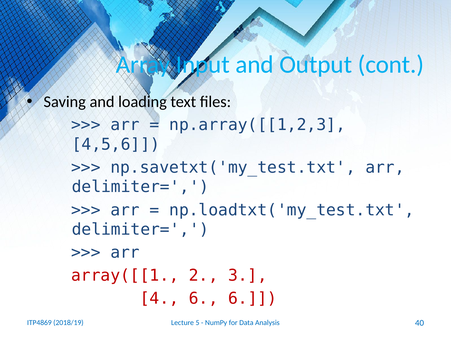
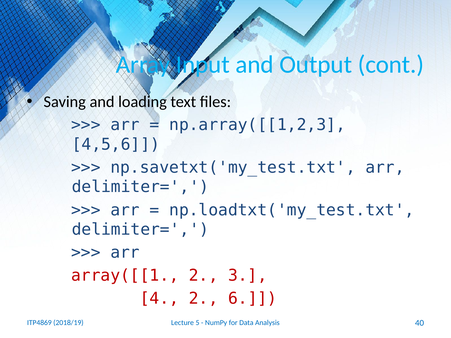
4 6: 6 -> 2
